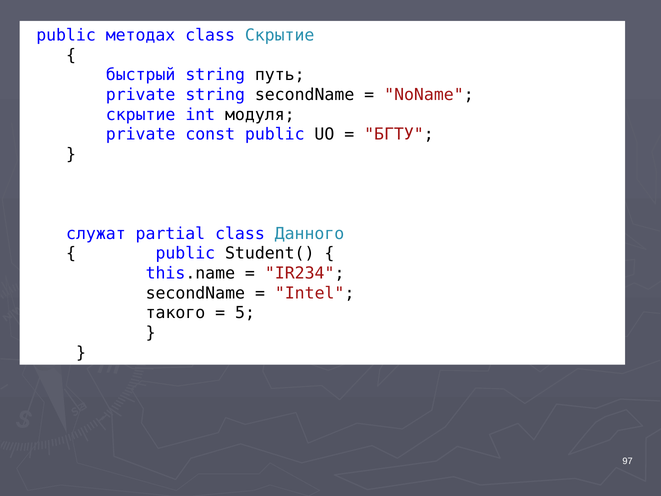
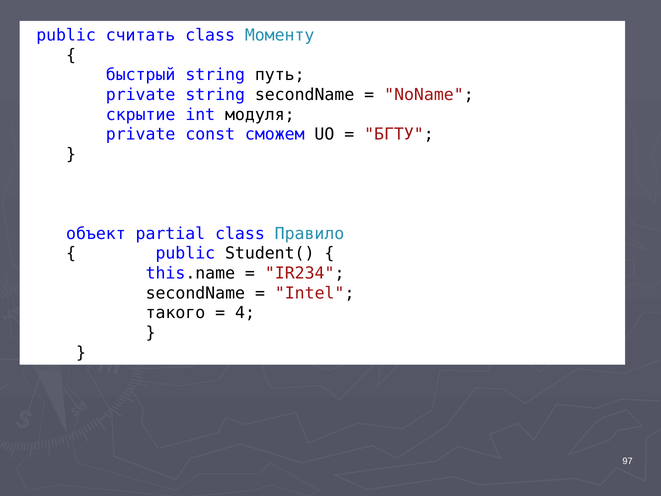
методах: методах -> считать
class Скрытие: Скрытие -> Моменту
const public: public -> сможем
служат: служат -> объект
Данного: Данного -> Правило
5: 5 -> 4
